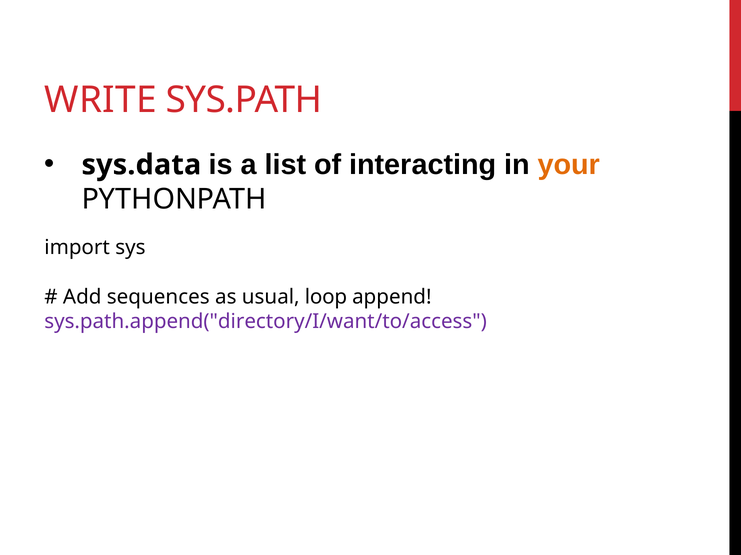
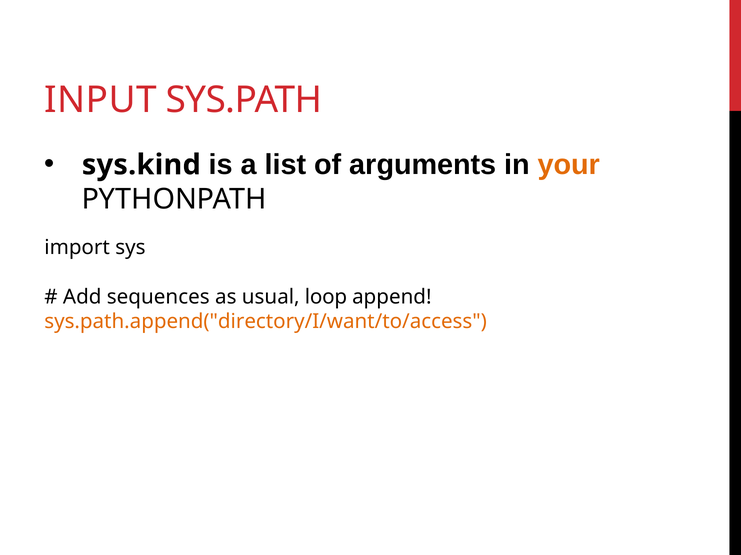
WRITE: WRITE -> INPUT
sys.data: sys.data -> sys.kind
interacting: interacting -> arguments
sys.path.append("directory/I/want/to/access colour: purple -> orange
